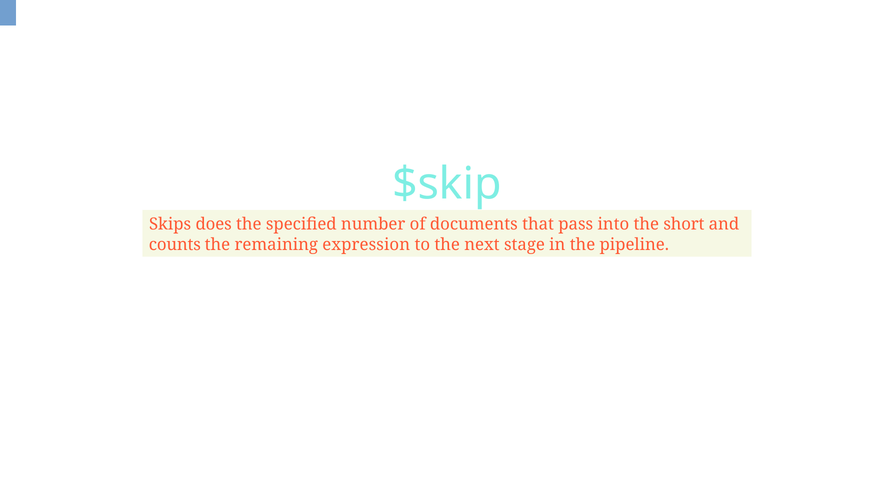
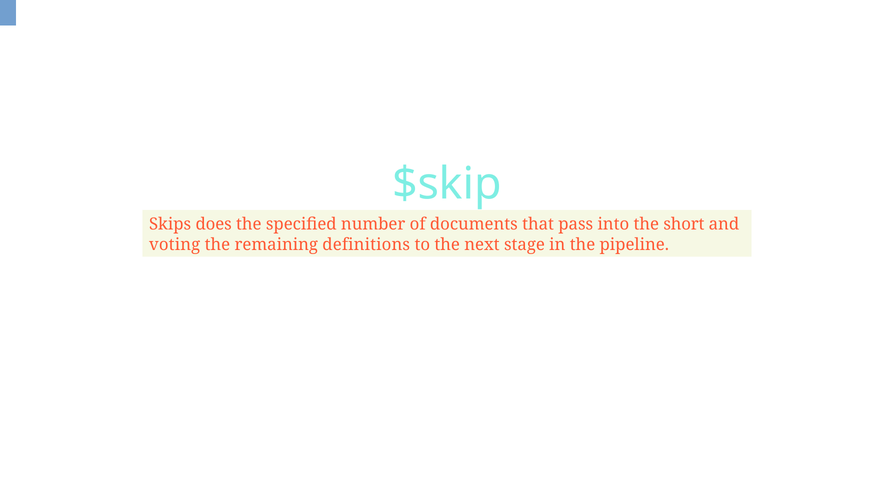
counts: counts -> voting
expression: expression -> definitions
